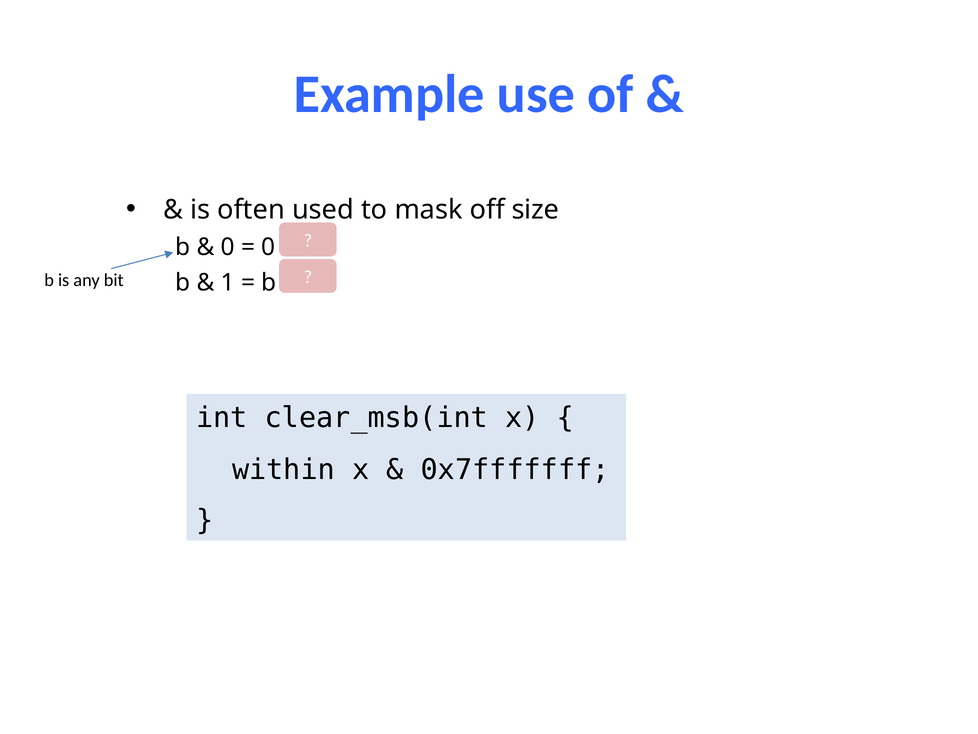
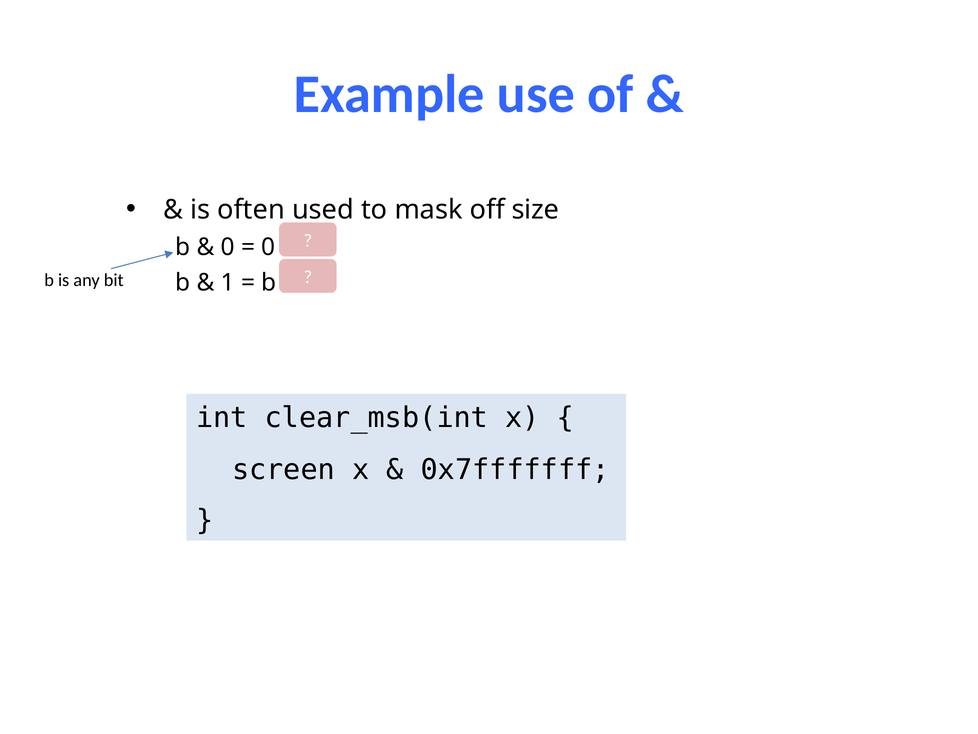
within: within -> screen
